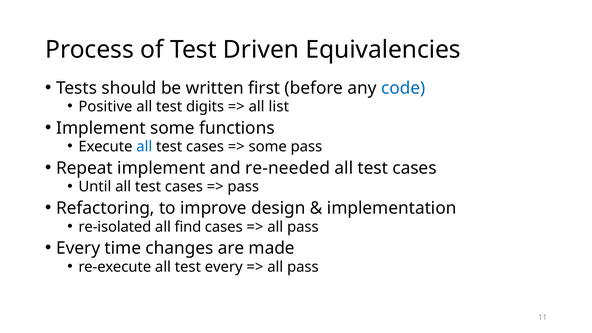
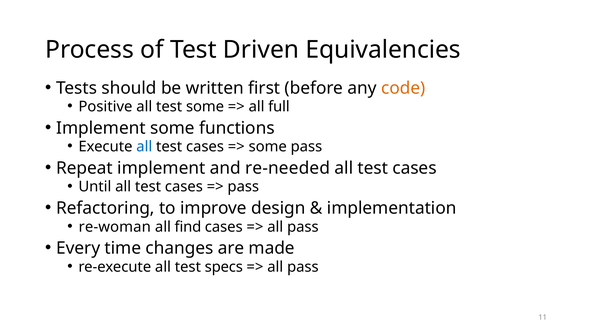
code colour: blue -> orange
test digits: digits -> some
list: list -> full
re-isolated: re-isolated -> re-woman
test every: every -> specs
